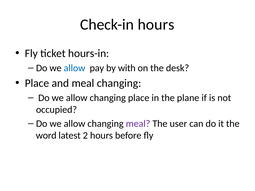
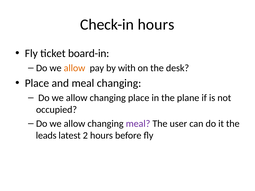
hours-in: hours-in -> board-in
allow at (74, 68) colour: blue -> orange
word: word -> leads
